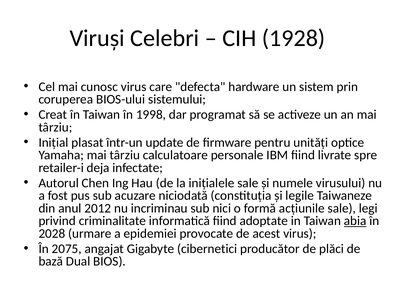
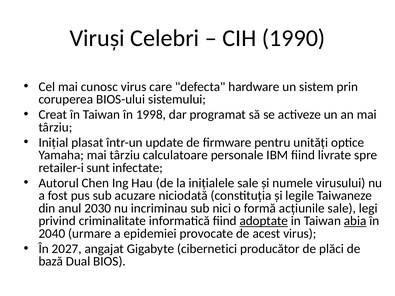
1928: 1928 -> 1990
deja: deja -> sunt
2012: 2012 -> 2030
adoptate underline: none -> present
2028: 2028 -> 2040
2075: 2075 -> 2027
